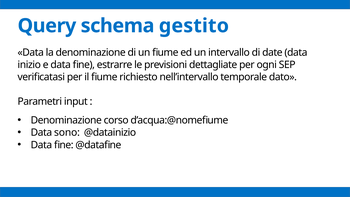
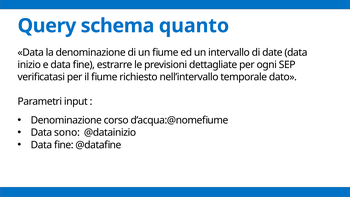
gestito: gestito -> quanto
